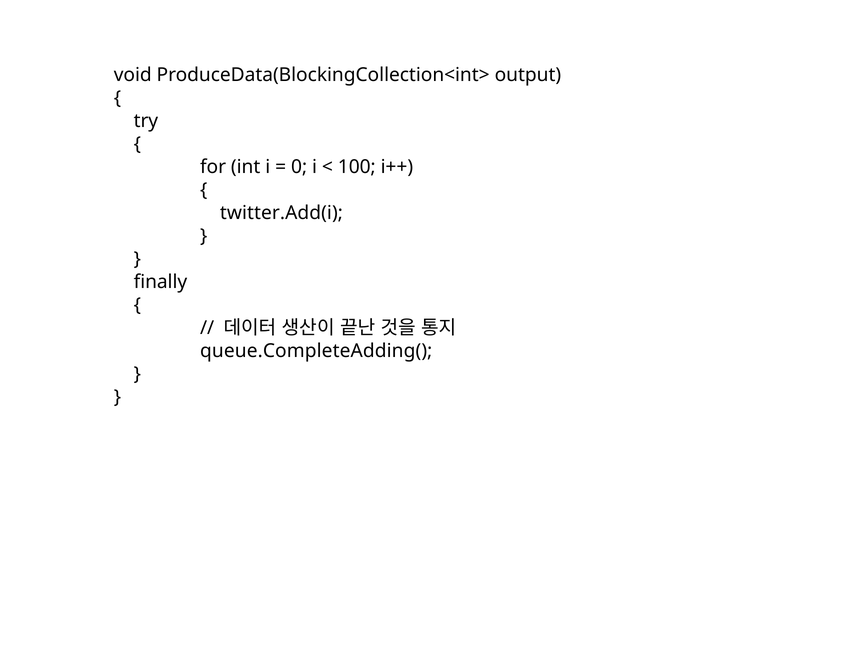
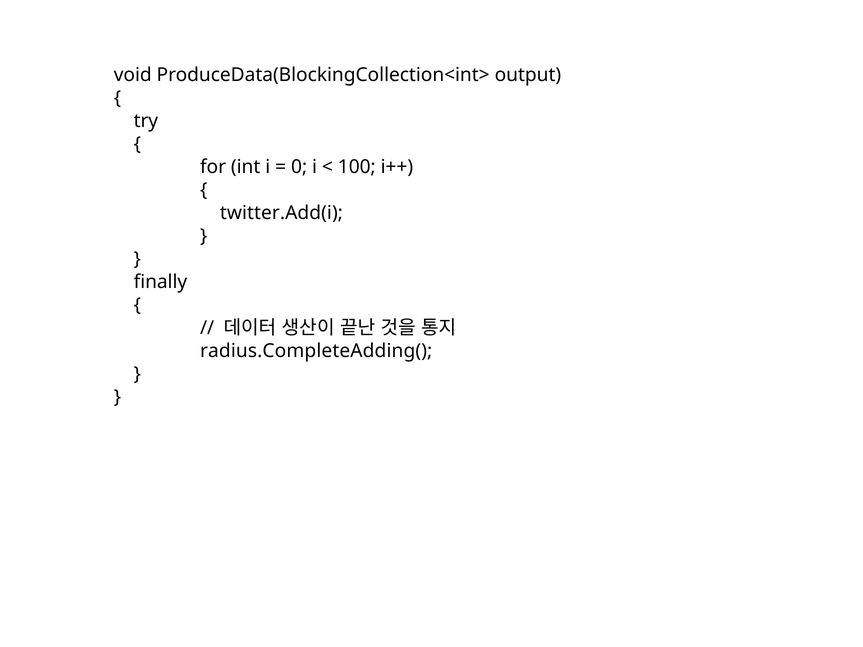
queue.CompleteAdding(: queue.CompleteAdding( -> radius.CompleteAdding(
